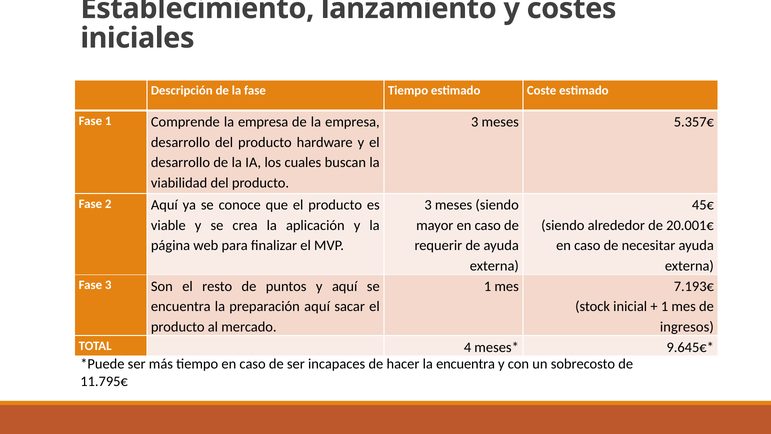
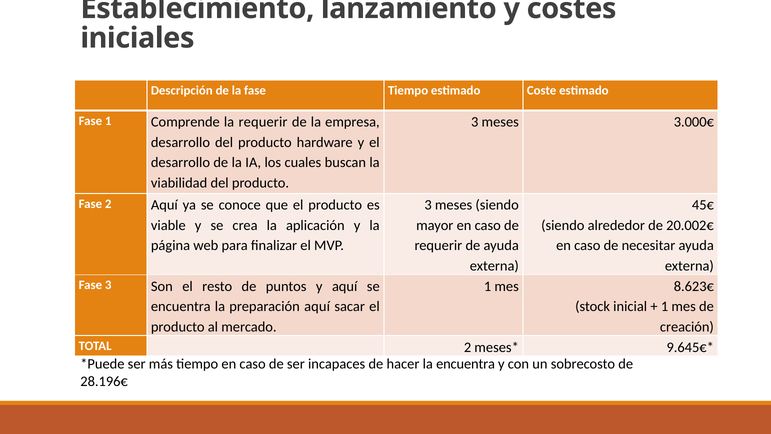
Comprende la empresa: empresa -> requerir
5.357€: 5.357€ -> 3.000€
20.001€: 20.001€ -> 20.002€
7.193€: 7.193€ -> 8.623€
ingresos: ingresos -> creación
TOTAL 4: 4 -> 2
11.795€: 11.795€ -> 28.196€
